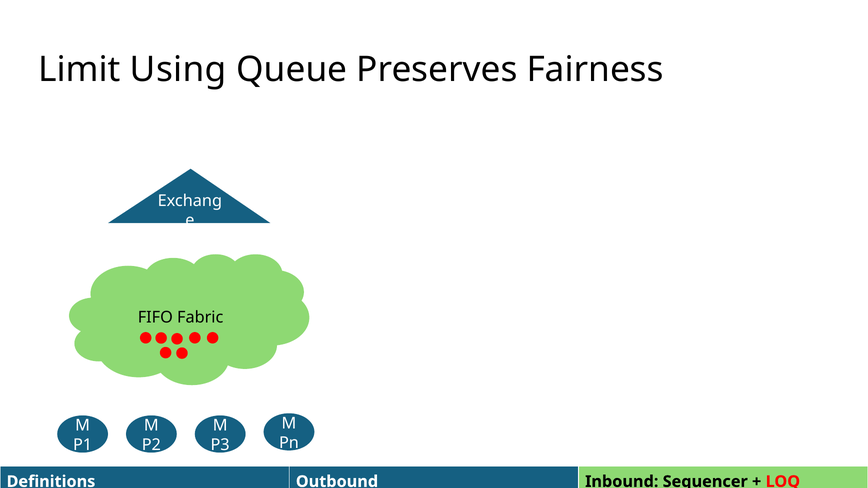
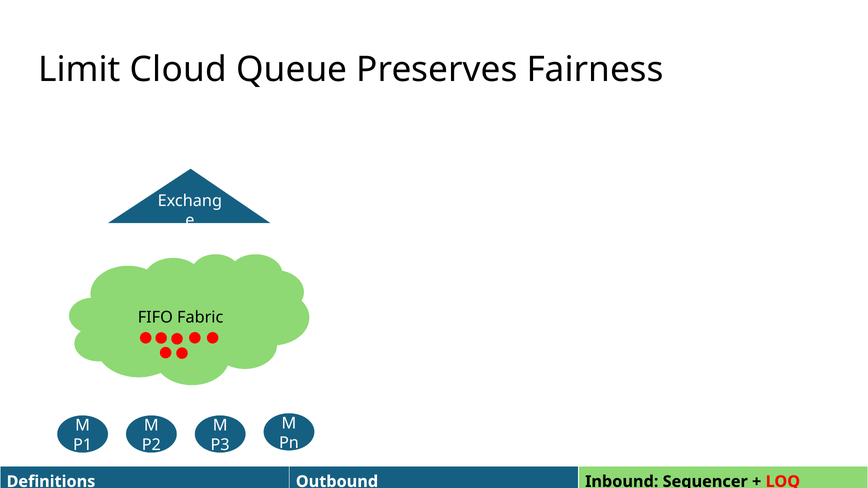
Using: Using -> Cloud
